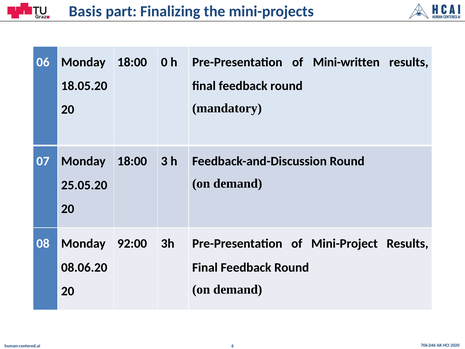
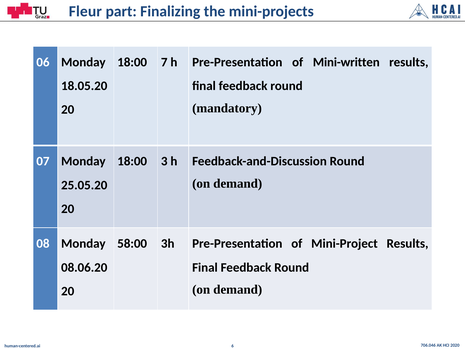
Basis: Basis -> Fleur
0: 0 -> 7
92:00: 92:00 -> 58:00
